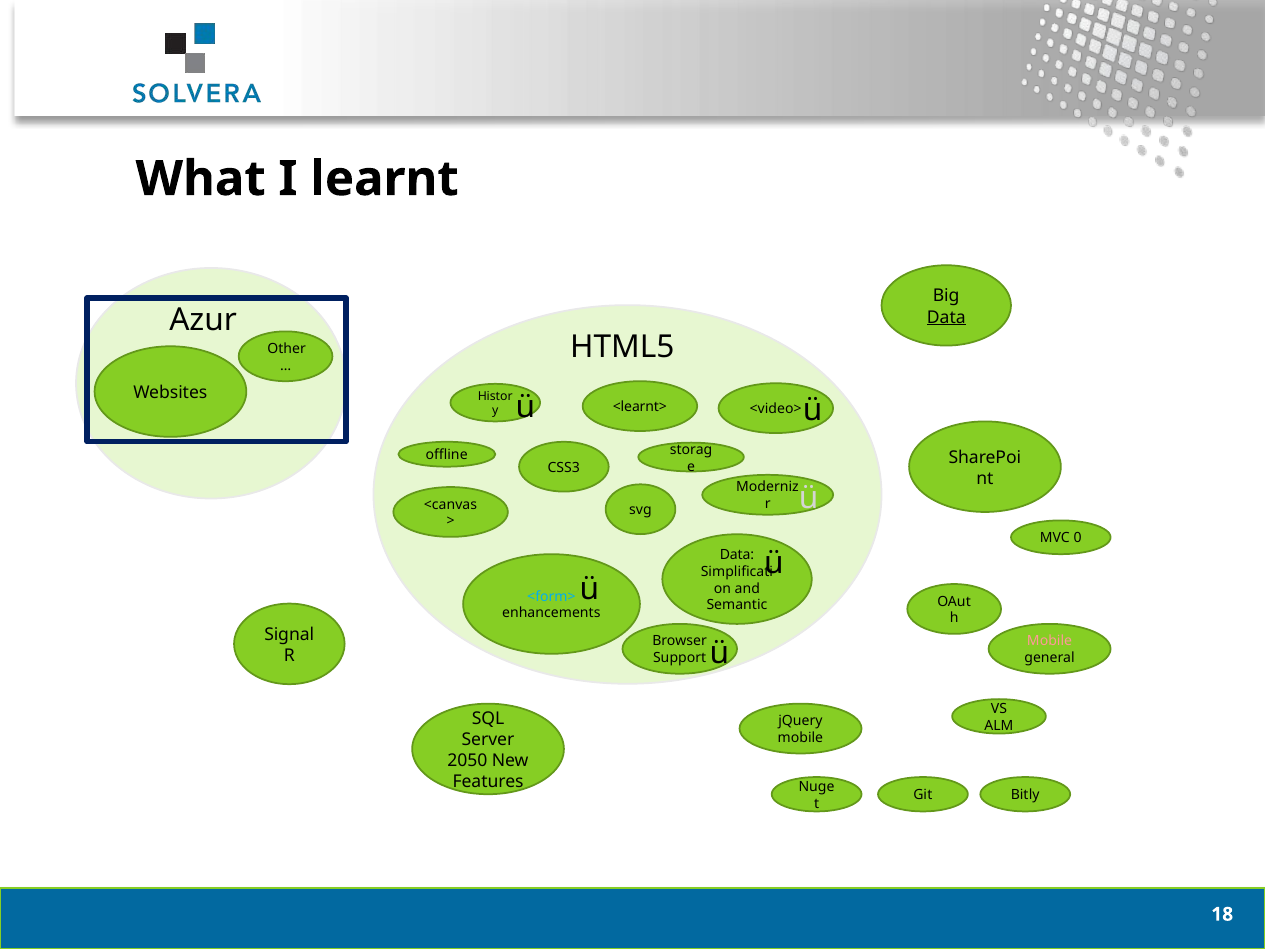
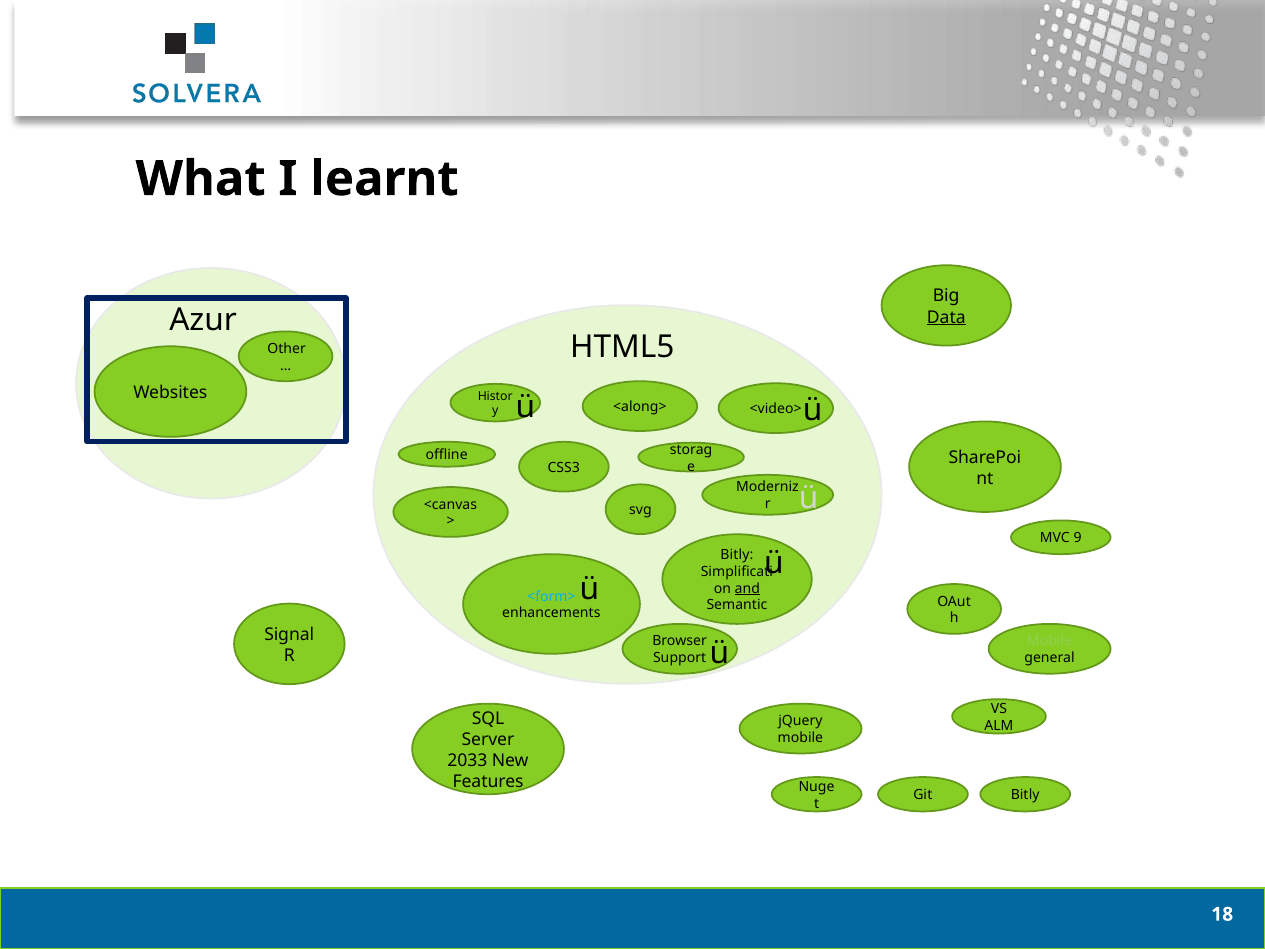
<learnt>: <learnt> -> <along>
0: 0 -> 9
Data at (737, 555): Data -> Bitly
and underline: none -> present
Mobile at (1050, 641) colour: pink -> light green
2050: 2050 -> 2033
